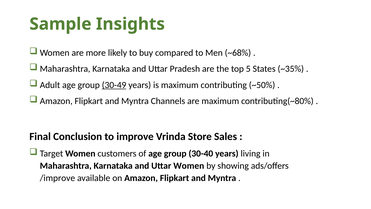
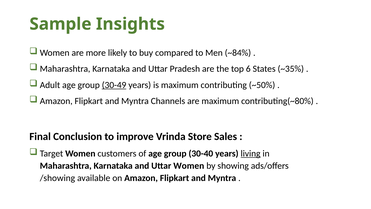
~68%: ~68% -> ~84%
5: 5 -> 6
living underline: none -> present
/improve: /improve -> /showing
